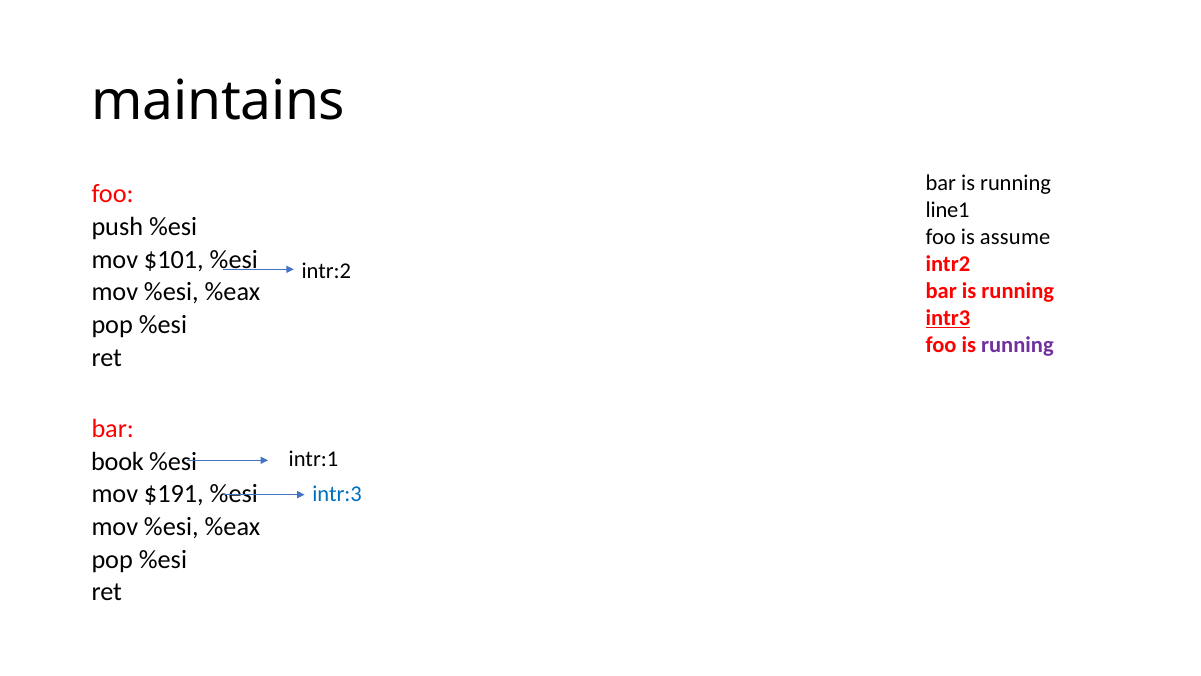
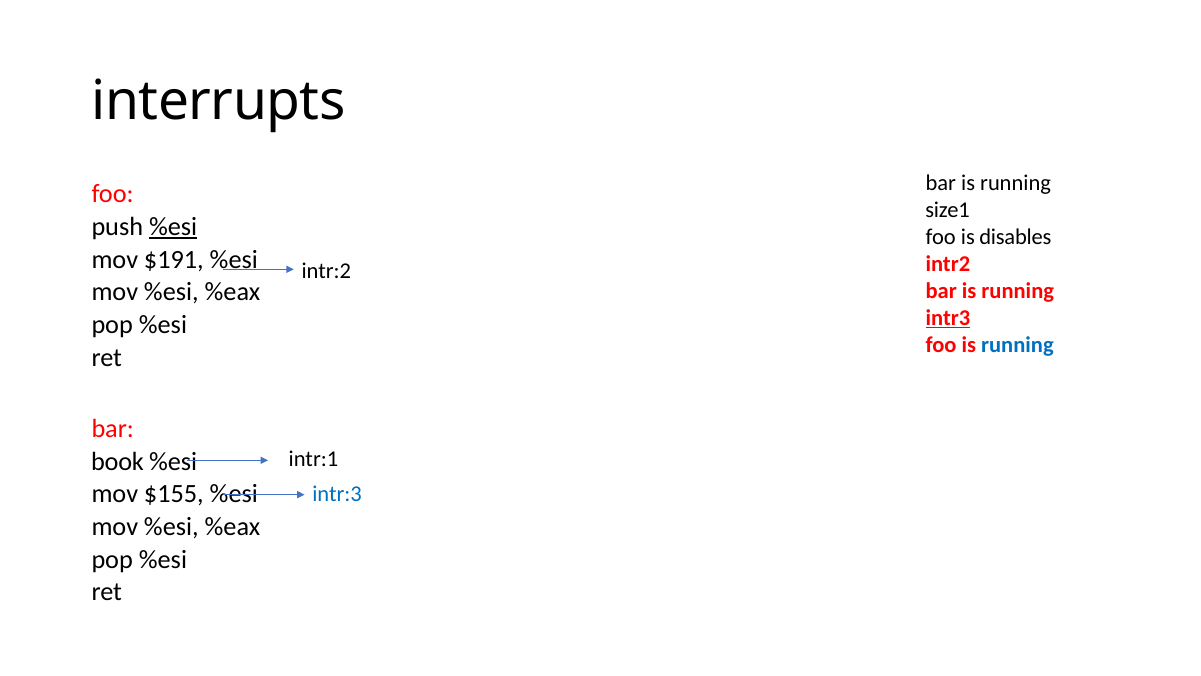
maintains: maintains -> interrupts
line1: line1 -> size1
%esi at (173, 227) underline: none -> present
assume: assume -> disables
$101: $101 -> $191
running at (1017, 345) colour: purple -> blue
$191: $191 -> $155
